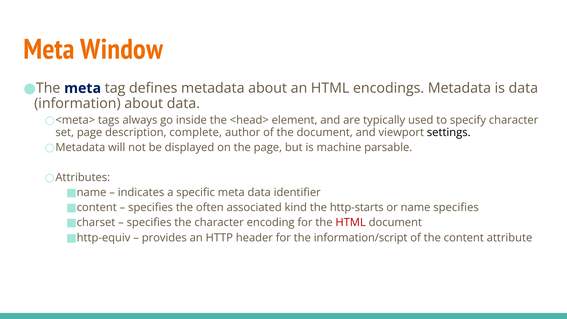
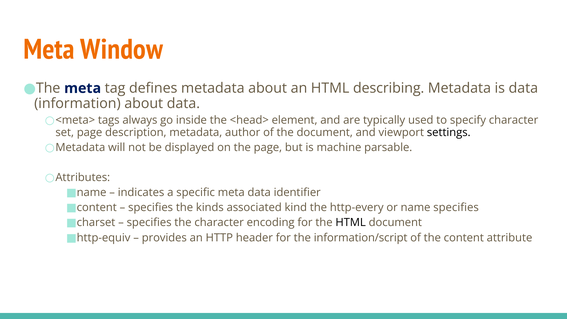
encodings: encodings -> describing
description complete: complete -> metadata
often: often -> kinds
http-starts: http-starts -> http-every
HTML at (351, 223) colour: red -> black
